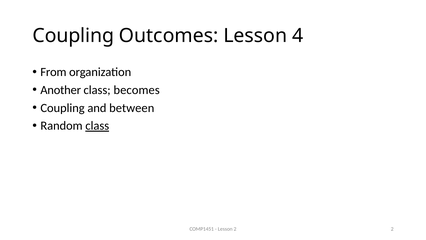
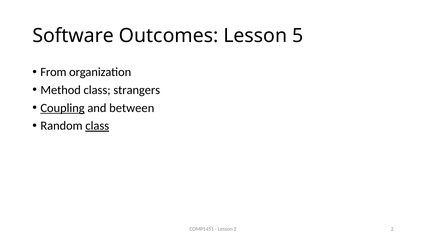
Coupling at (73, 36): Coupling -> Software
4: 4 -> 5
Another: Another -> Method
becomes: becomes -> strangers
Coupling at (63, 108) underline: none -> present
